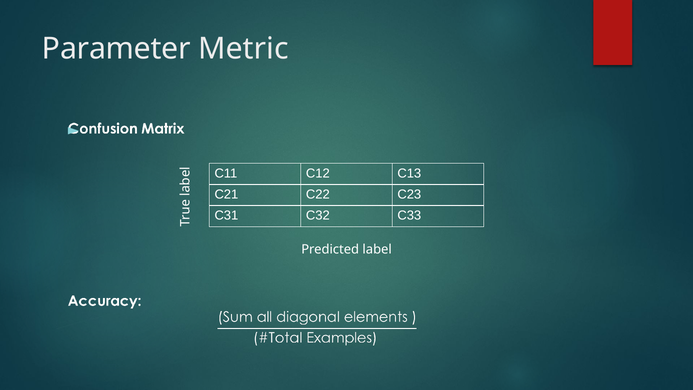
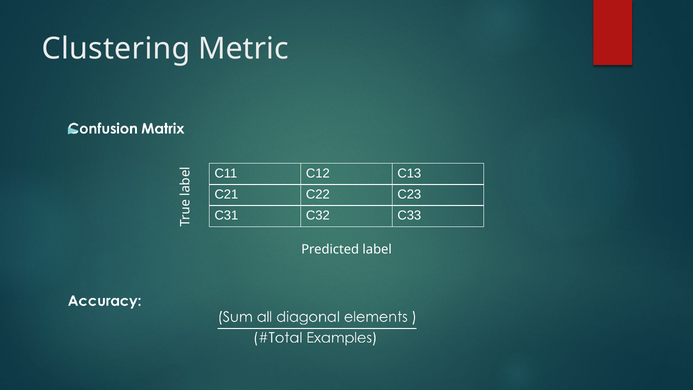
Parameter: Parameter -> Clustering
